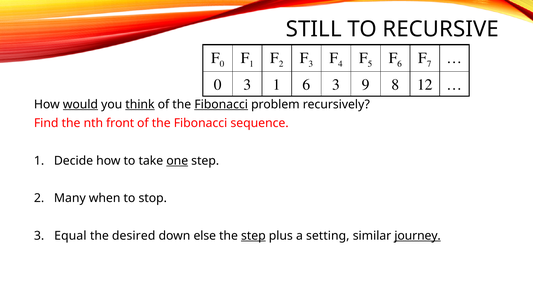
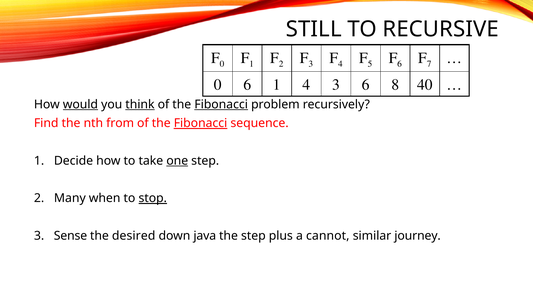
0 3: 3 -> 6
1 6: 6 -> 4
3 9: 9 -> 6
12: 12 -> 40
front: front -> from
Fibonacci at (201, 123) underline: none -> present
stop underline: none -> present
Equal: Equal -> Sense
else: else -> java
step at (253, 236) underline: present -> none
setting: setting -> cannot
journey underline: present -> none
